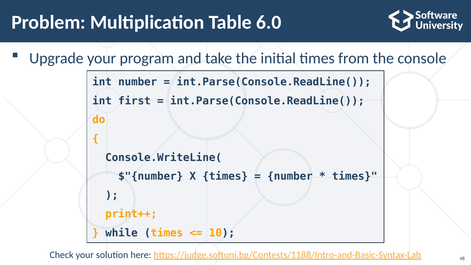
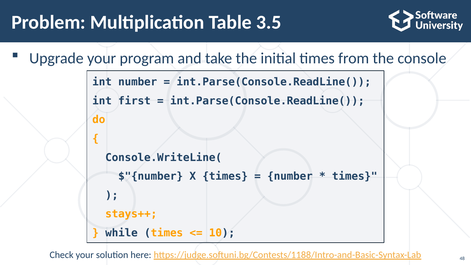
6.0: 6.0 -> 3.5
print++: print++ -> stays++
